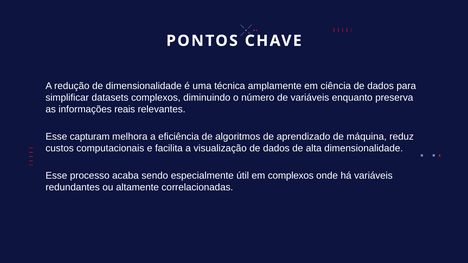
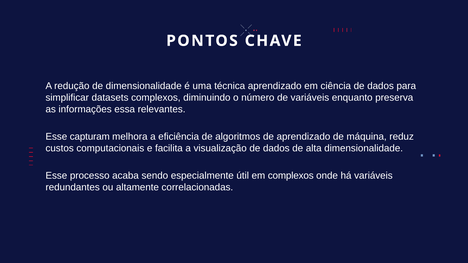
técnica amplamente: amplamente -> aprendizado
reais: reais -> essa
